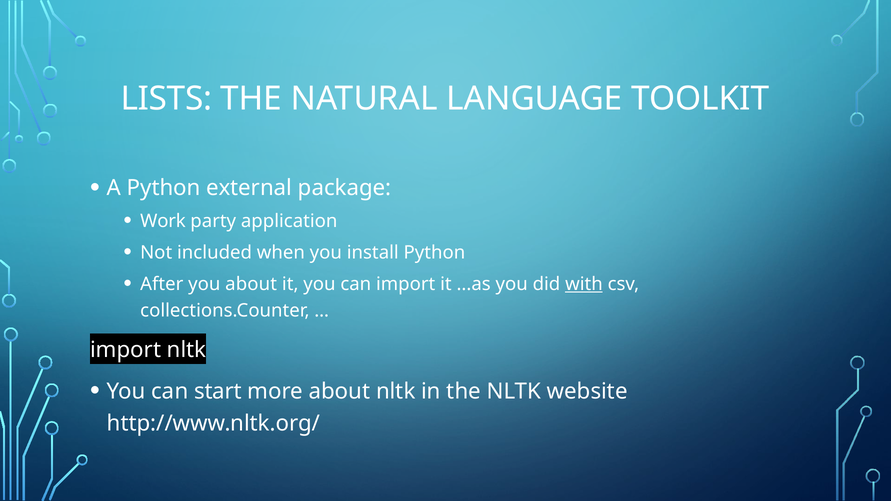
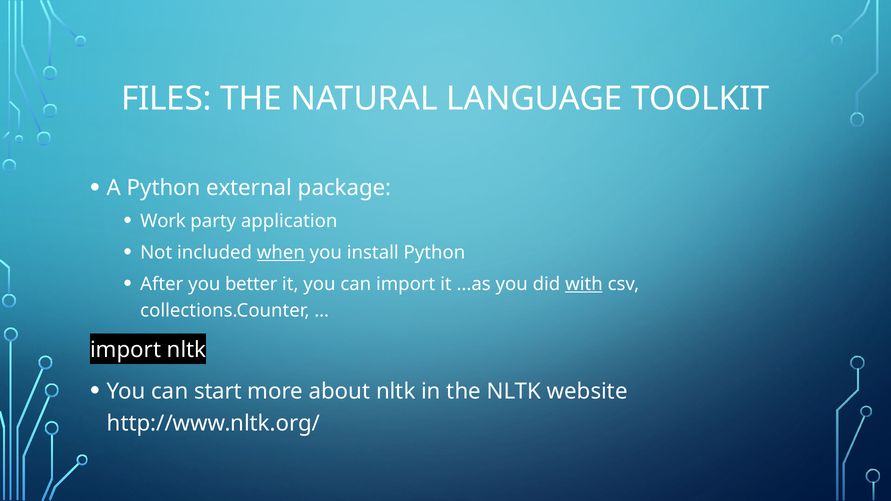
LISTS: LISTS -> FILES
when underline: none -> present
you about: about -> better
